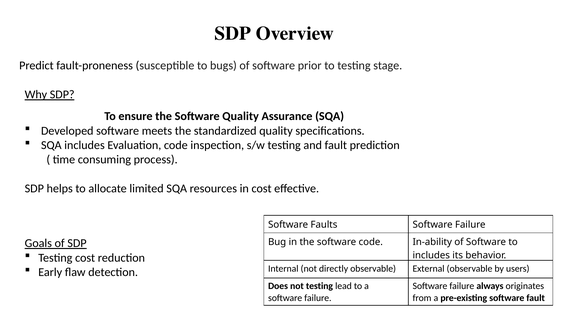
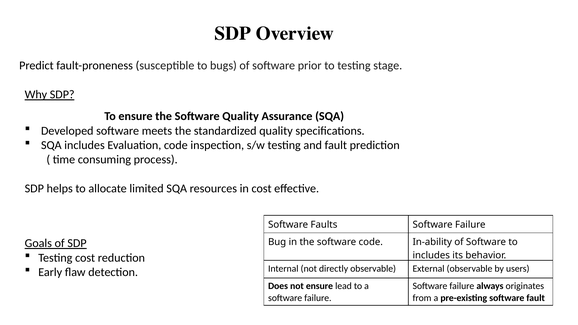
not testing: testing -> ensure
